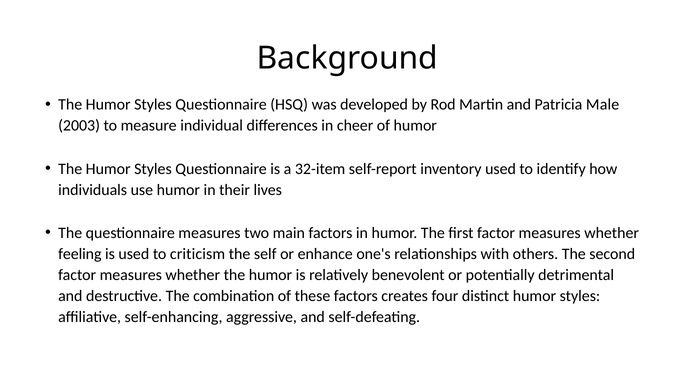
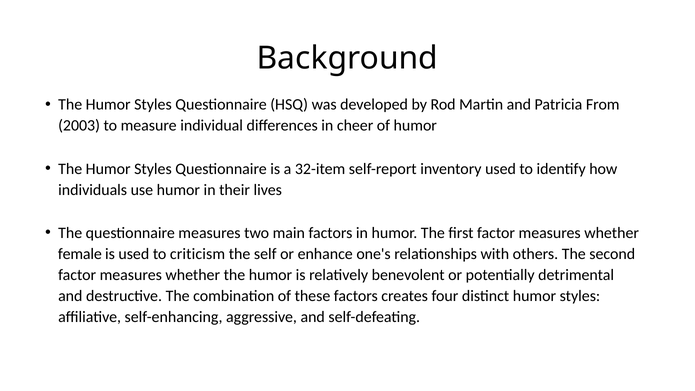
Male: Male -> From
feeling: feeling -> female
